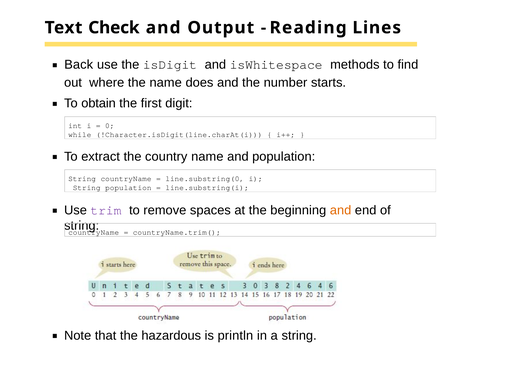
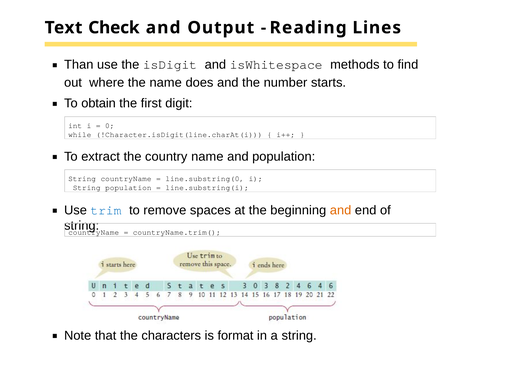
Back: Back -> Than
trim colour: purple -> blue
hazardous: hazardous -> characters
println: println -> format
